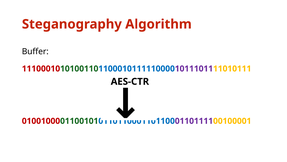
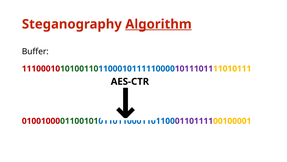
Algorithm underline: none -> present
